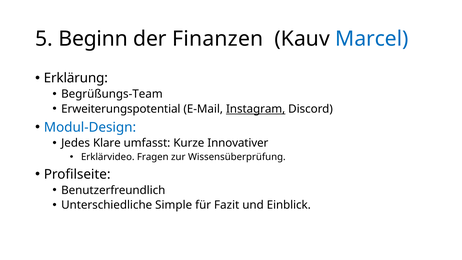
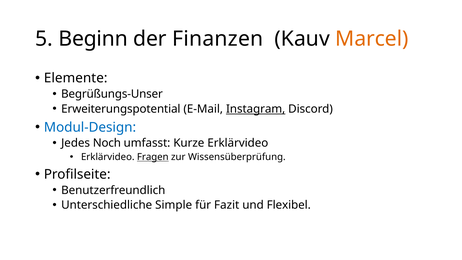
Marcel colour: blue -> orange
Erklärung: Erklärung -> Elemente
Begrüßungs-Team: Begrüßungs-Team -> Begrüßungs-Unser
Klare: Klare -> Noch
Kurze Innovativer: Innovativer -> Erklärvideo
Fragen underline: none -> present
Einblick: Einblick -> Flexibel
